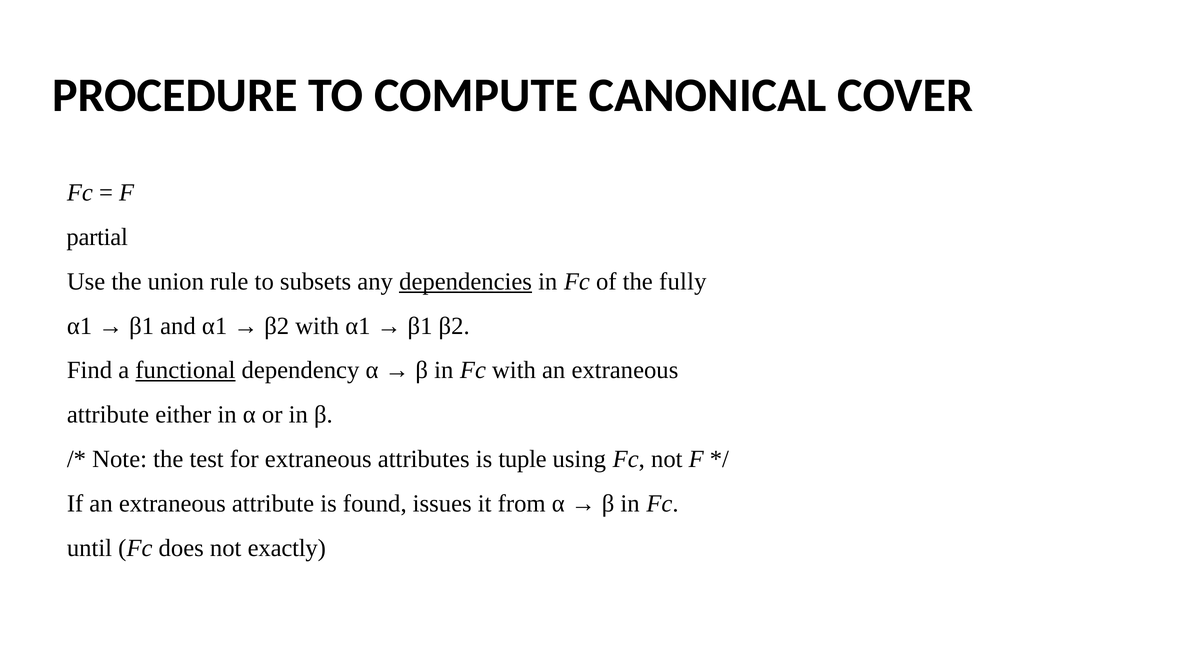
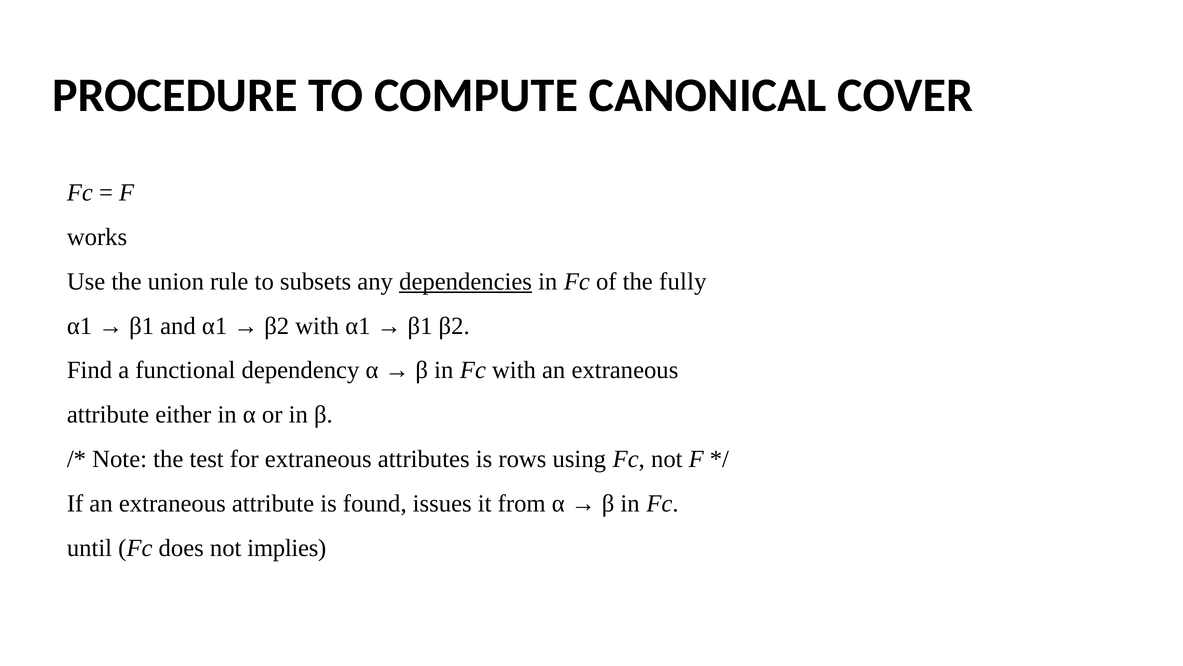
partial: partial -> works
functional underline: present -> none
tuple: tuple -> rows
exactly: exactly -> implies
